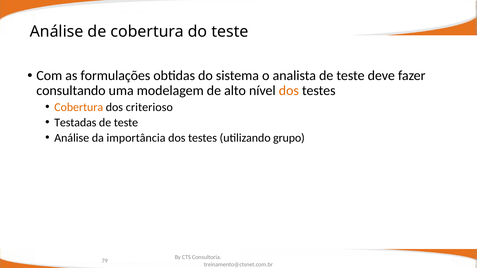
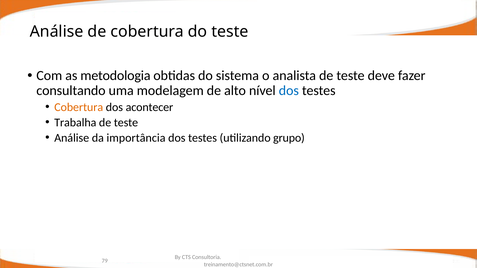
formulações: formulações -> metodologia
dos at (289, 91) colour: orange -> blue
criterioso: criterioso -> acontecer
Testadas: Testadas -> Trabalha
